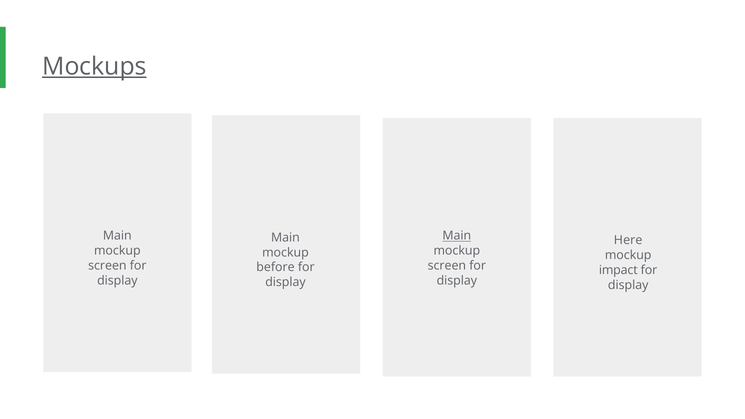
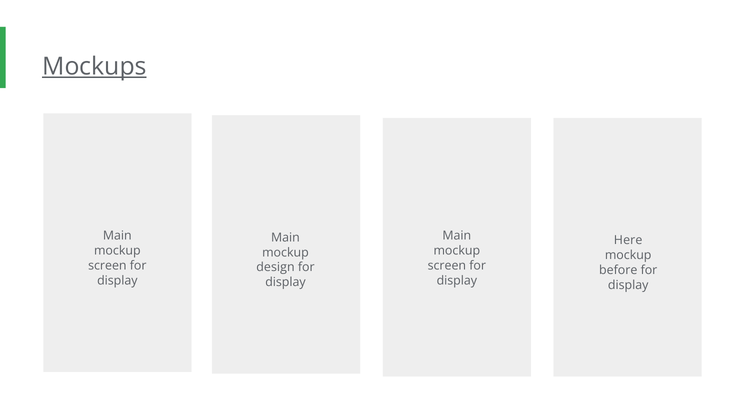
Main at (457, 236) underline: present -> none
before: before -> design
impact: impact -> before
